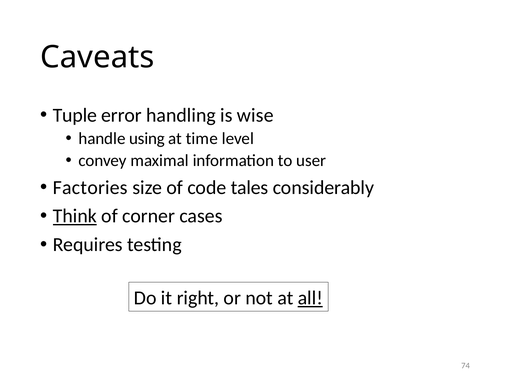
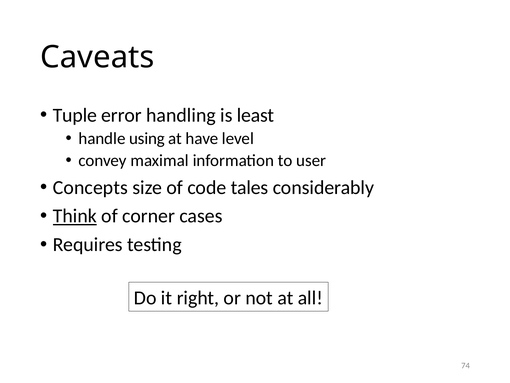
wise: wise -> least
time: time -> have
Factories: Factories -> Concepts
all underline: present -> none
